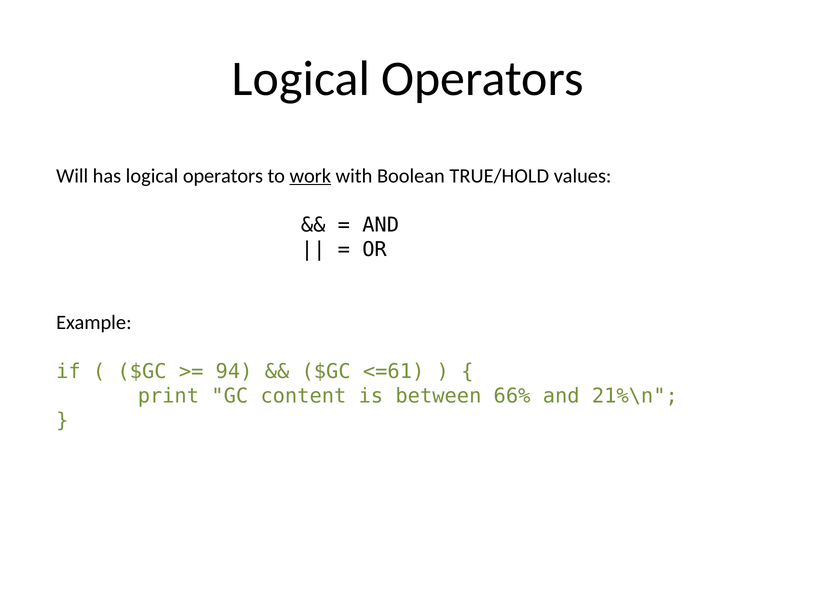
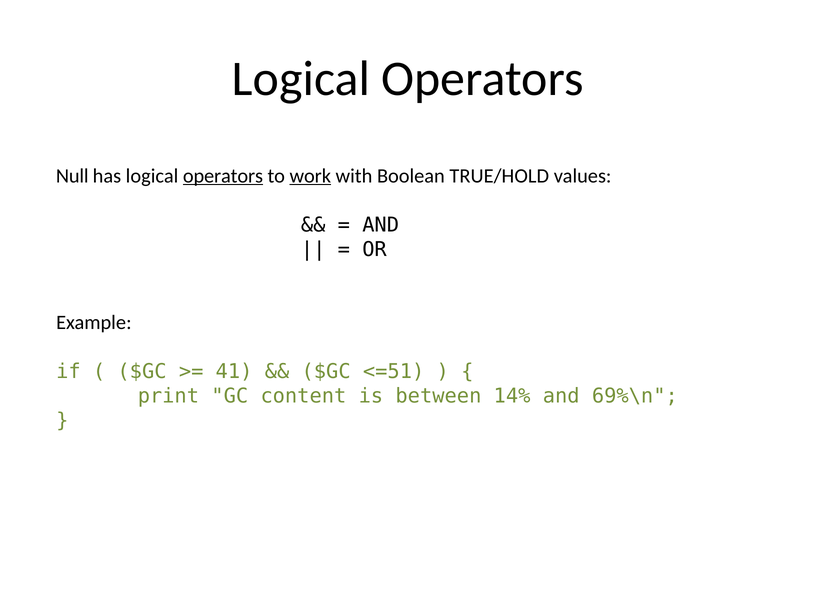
Will: Will -> Null
operators at (223, 176) underline: none -> present
94: 94 -> 41
<=61: <=61 -> <=51
66%: 66% -> 14%
21%\n: 21%\n -> 69%\n
